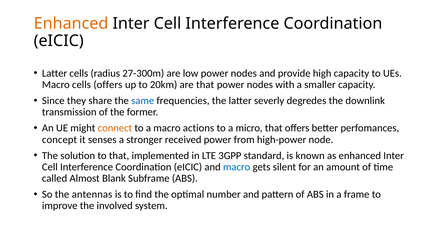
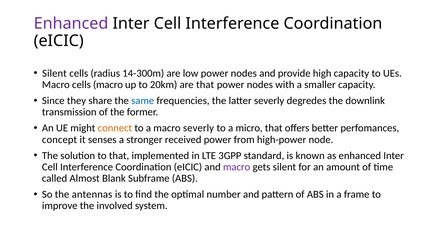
Enhanced at (71, 23) colour: orange -> purple
Latter at (55, 74): Latter -> Silent
27-300m: 27-300m -> 14-300m
cells offers: offers -> macro
macro actions: actions -> severly
macro at (237, 167) colour: blue -> purple
